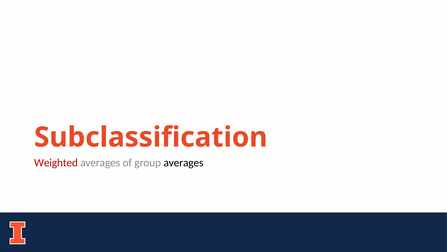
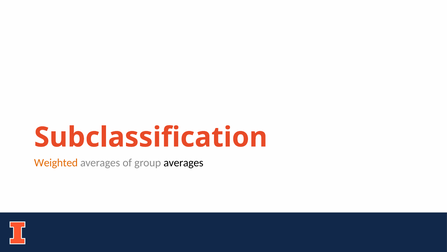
Weighted colour: red -> orange
